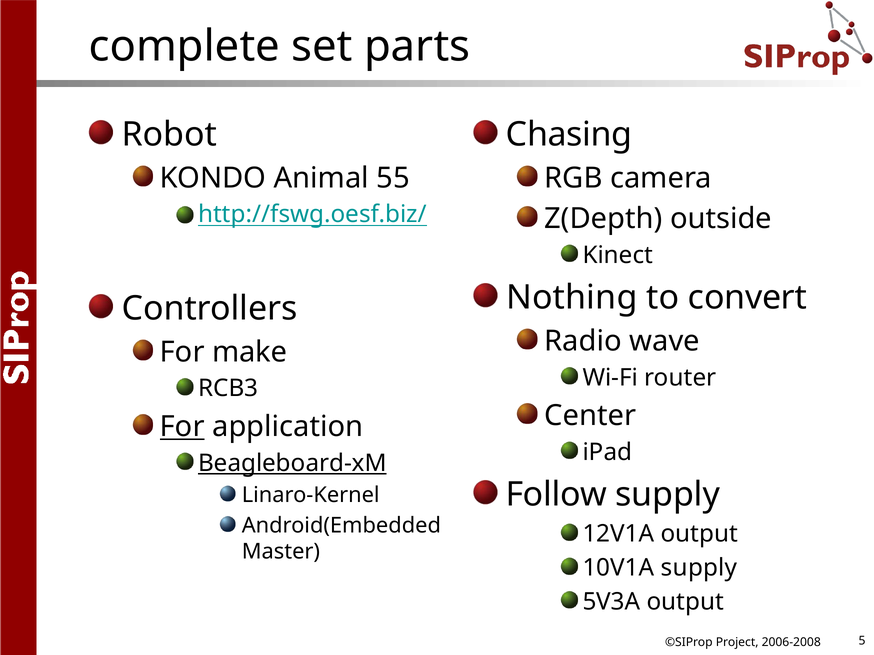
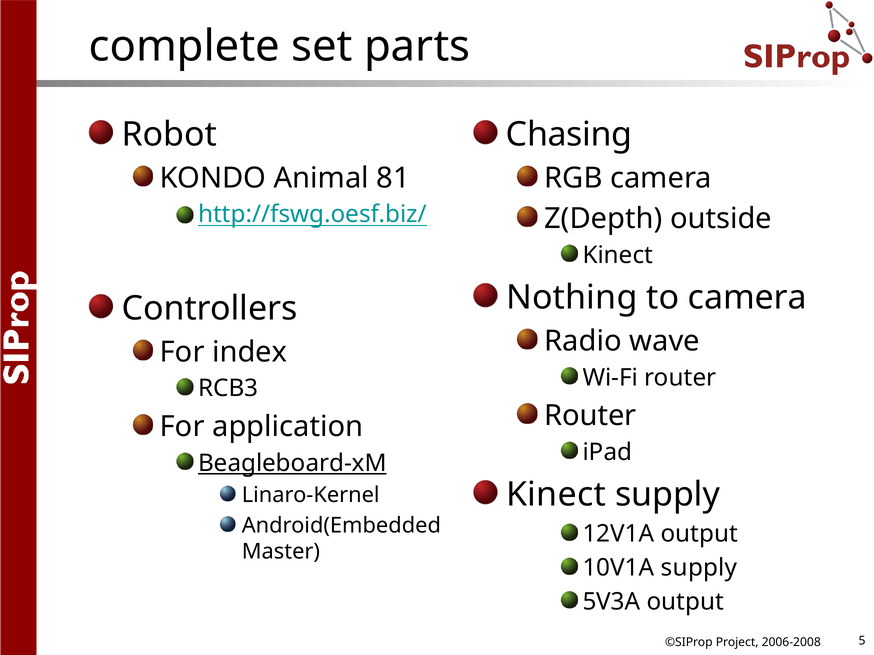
55: 55 -> 81
to convert: convert -> camera
make: make -> index
Center at (590, 416): Center -> Router
For at (182, 427) underline: present -> none
Follow at (556, 495): Follow -> Kinect
